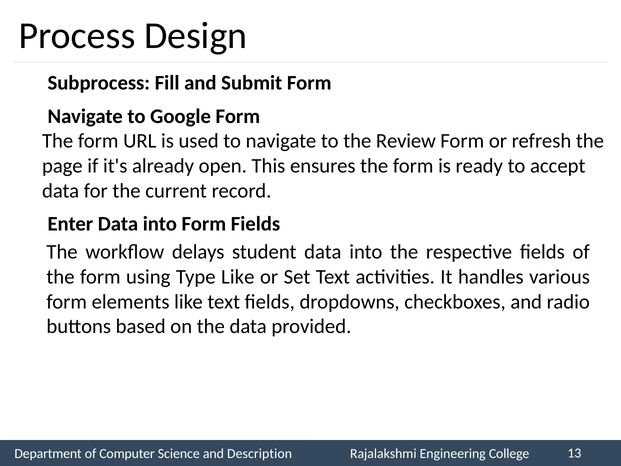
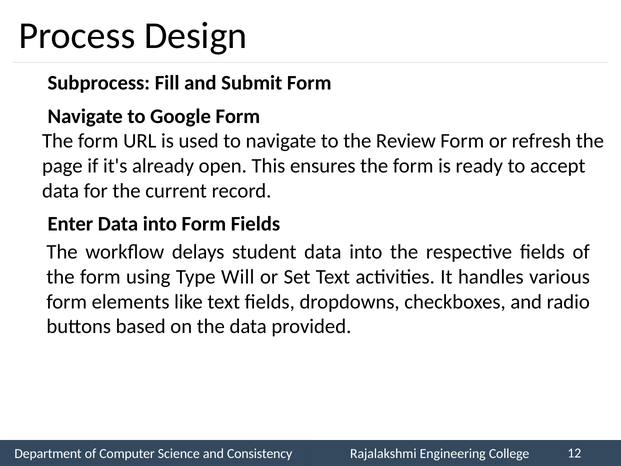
Type Like: Like -> Will
Description: Description -> Consistency
13: 13 -> 12
